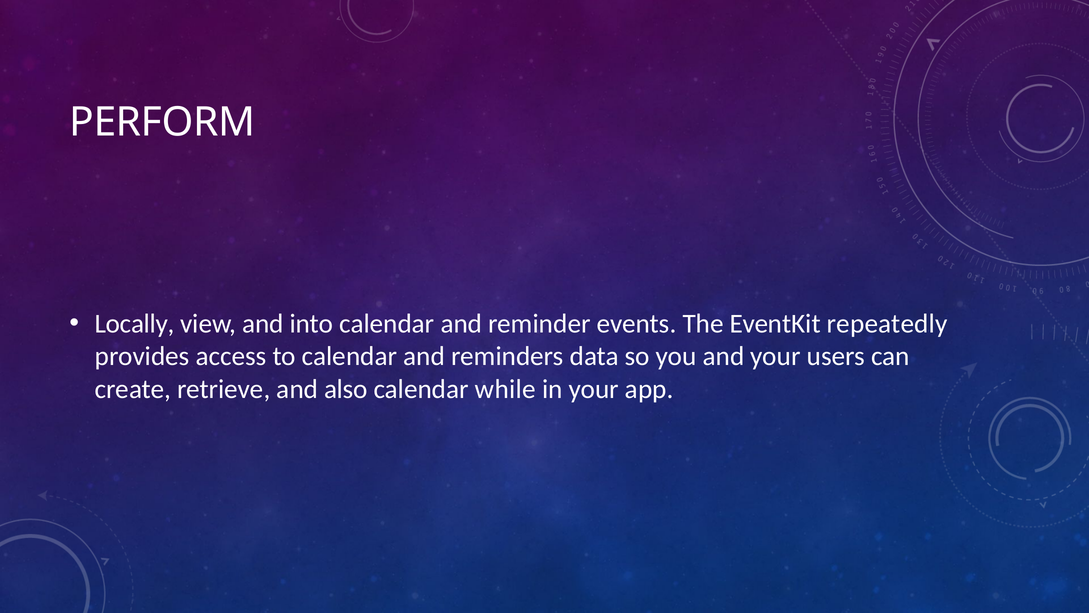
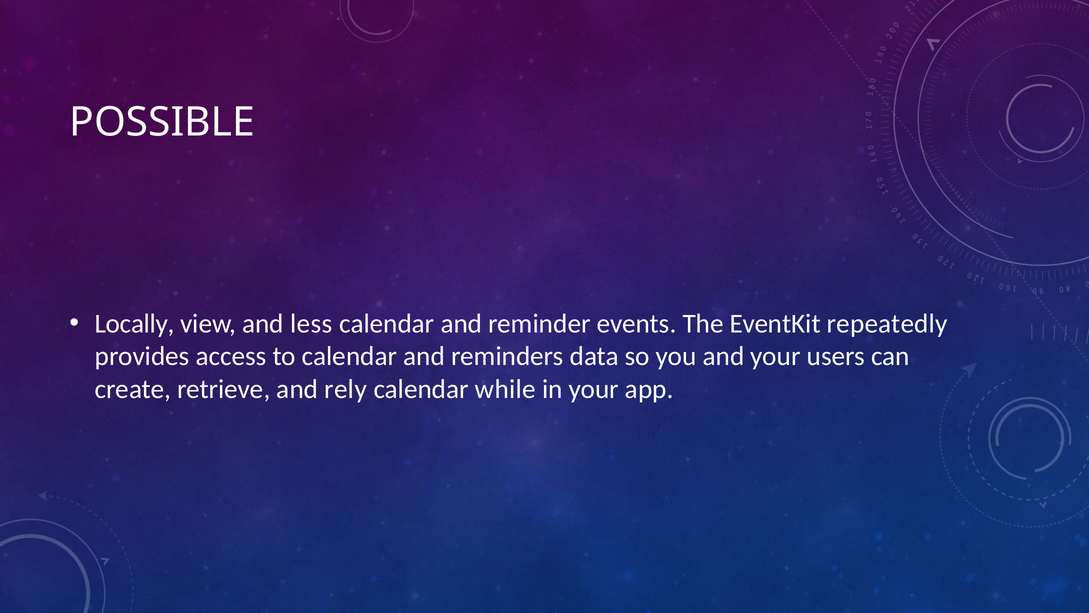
PERFORM: PERFORM -> POSSIBLE
into: into -> less
also: also -> rely
